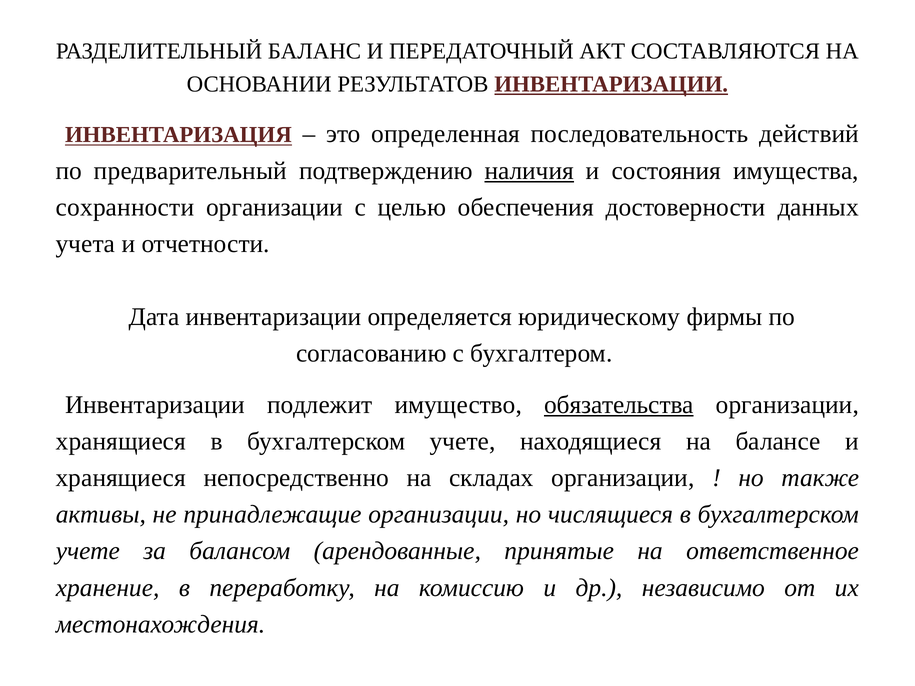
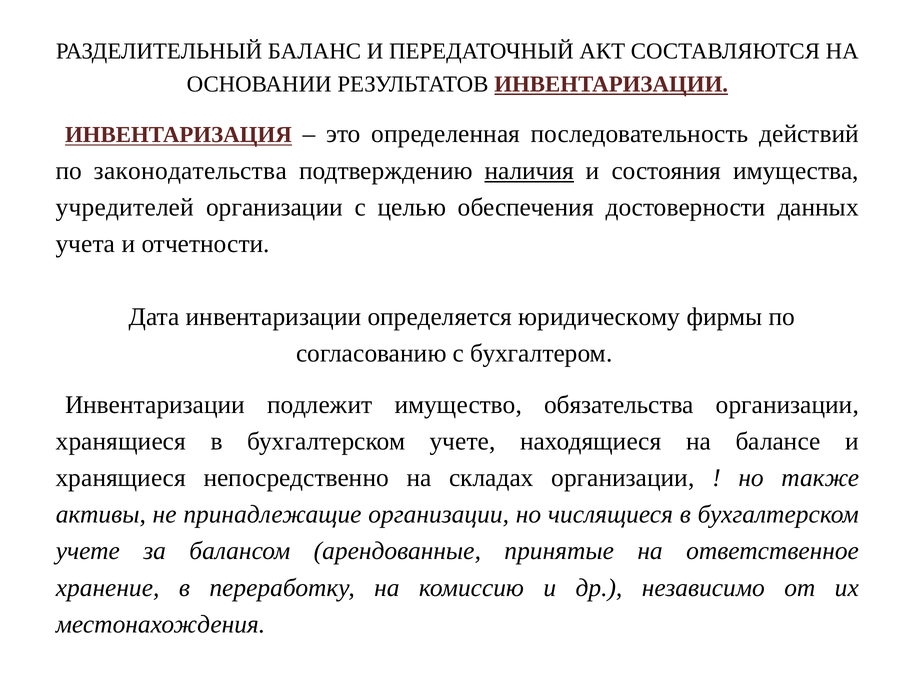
предварительный: предварительный -> законодательства
сохранности: сохранности -> учредителей
обязательства underline: present -> none
